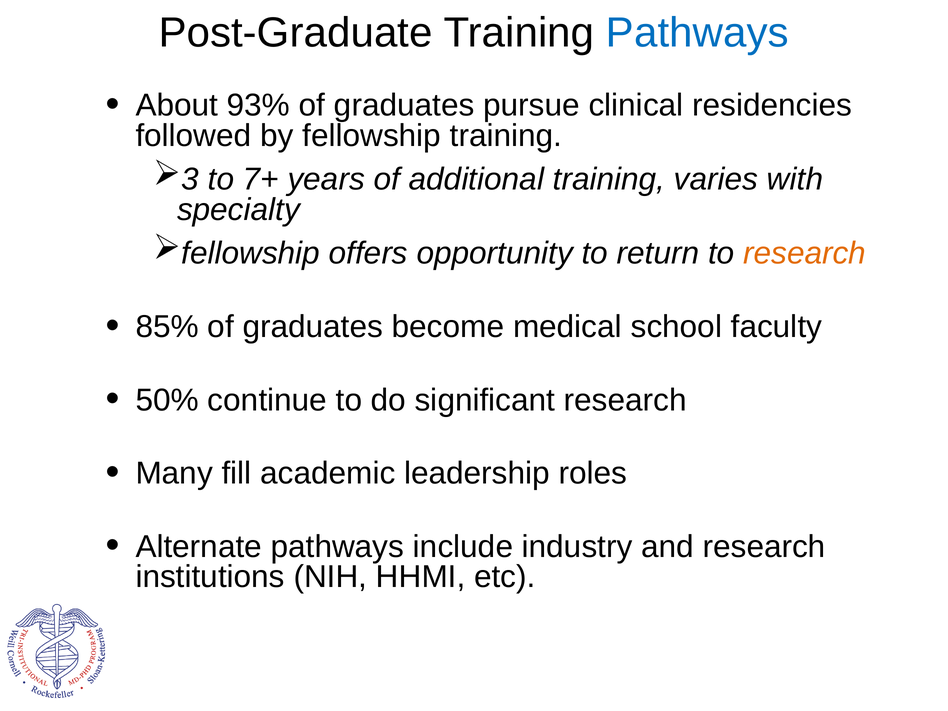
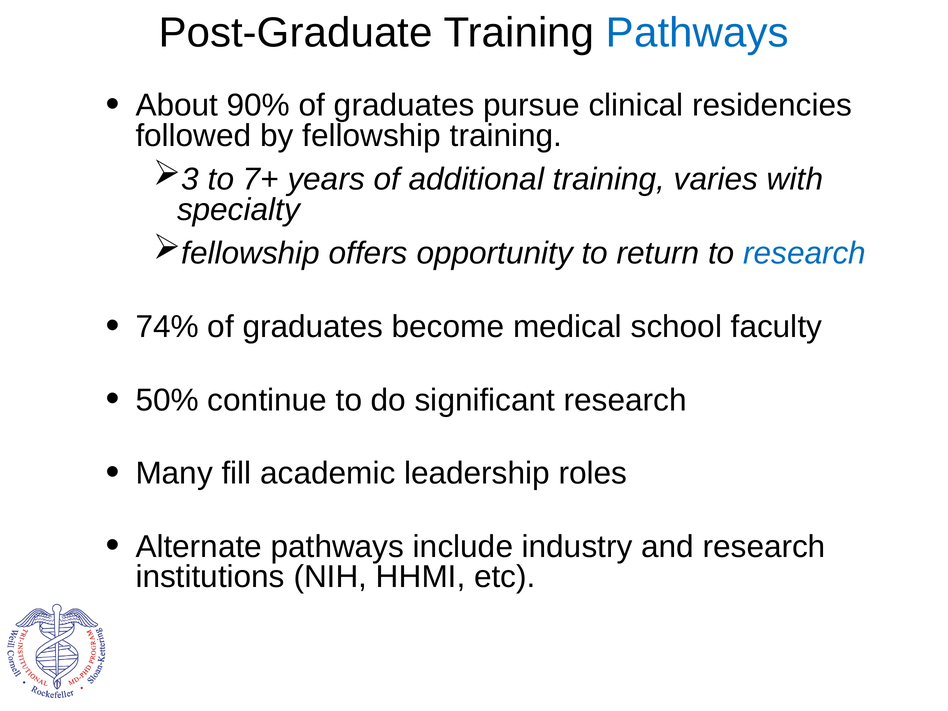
93%: 93% -> 90%
research at (805, 253) colour: orange -> blue
85%: 85% -> 74%
